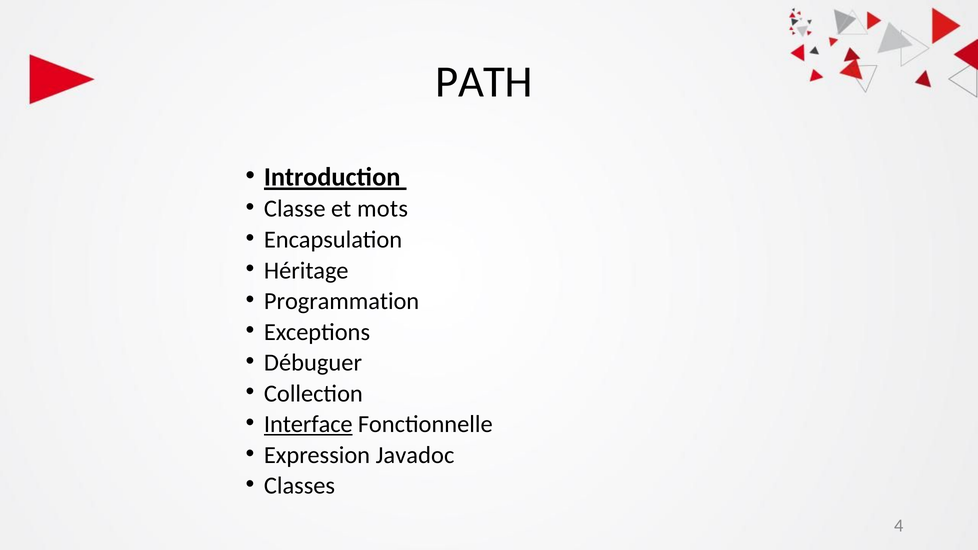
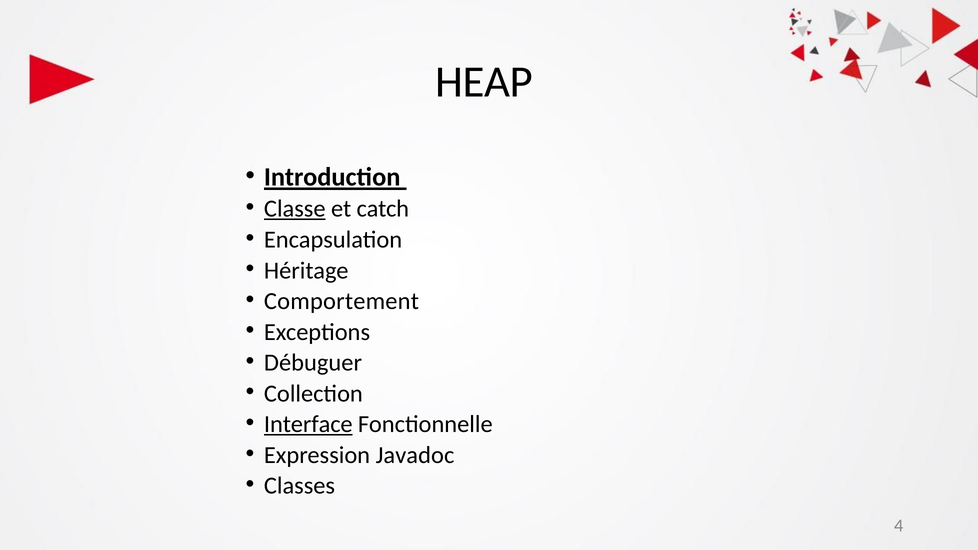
PATH: PATH -> HEAP
Classe underline: none -> present
mots: mots -> catch
Programmation: Programmation -> Comportement
